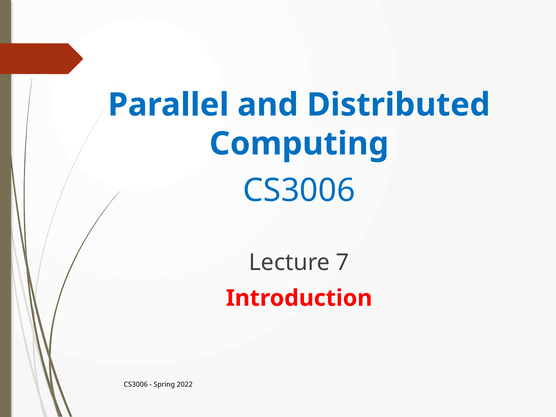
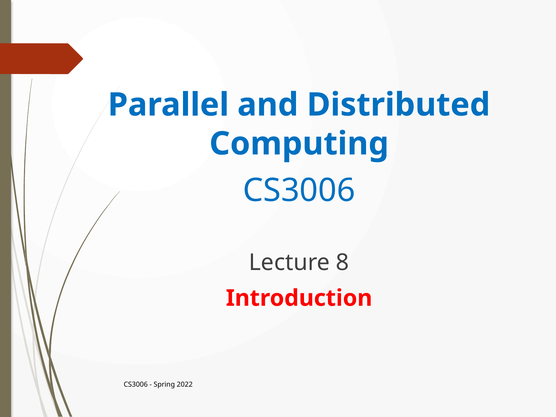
7: 7 -> 8
